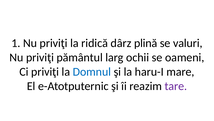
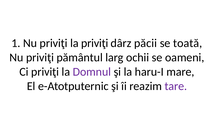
la ridică: ridică -> priviţi
plină: plină -> păcii
valuri: valuri -> toată
Domnul colour: blue -> purple
